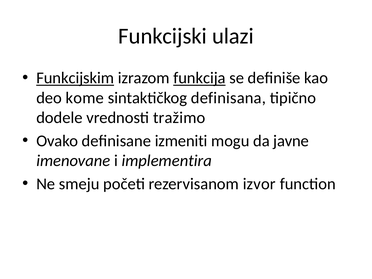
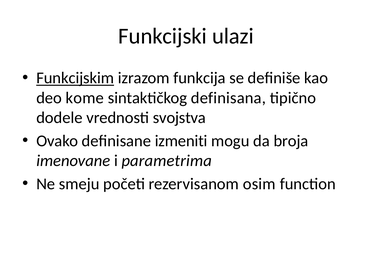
funkcija underline: present -> none
tražimo: tražimo -> svojstva
javne: javne -> broja
implementira: implementira -> parametrima
izvor: izvor -> osim
